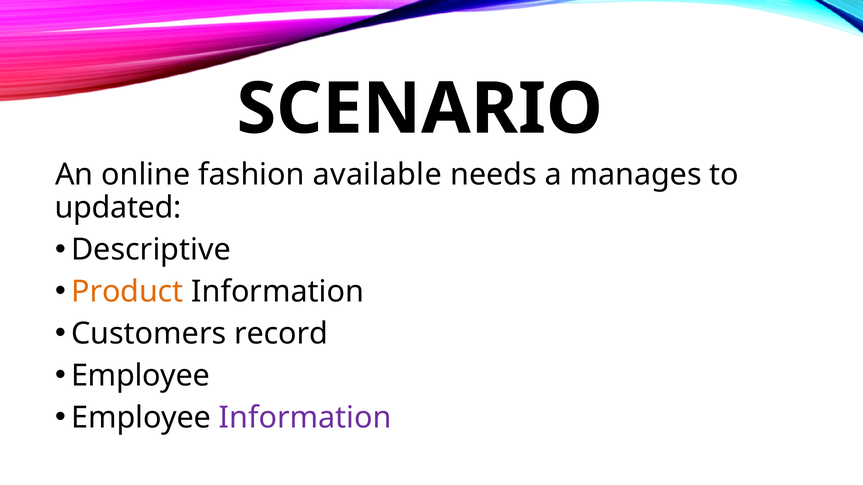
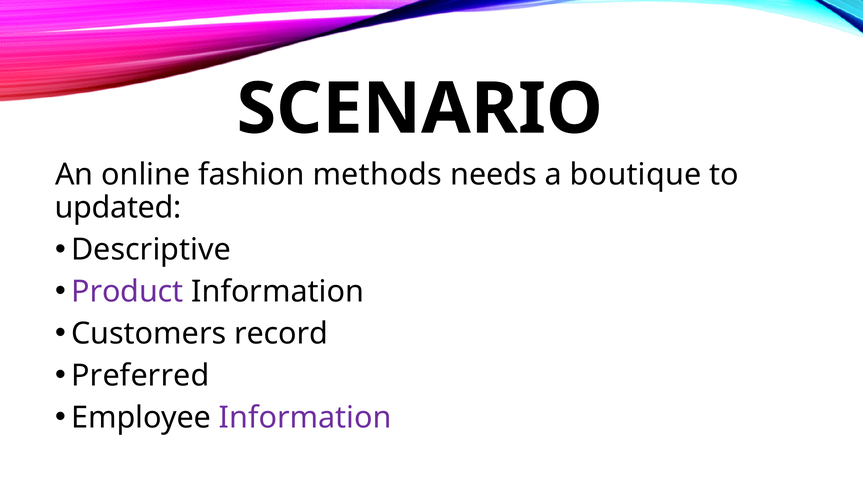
available: available -> methods
manages: manages -> boutique
Product colour: orange -> purple
Employee at (141, 376): Employee -> Preferred
